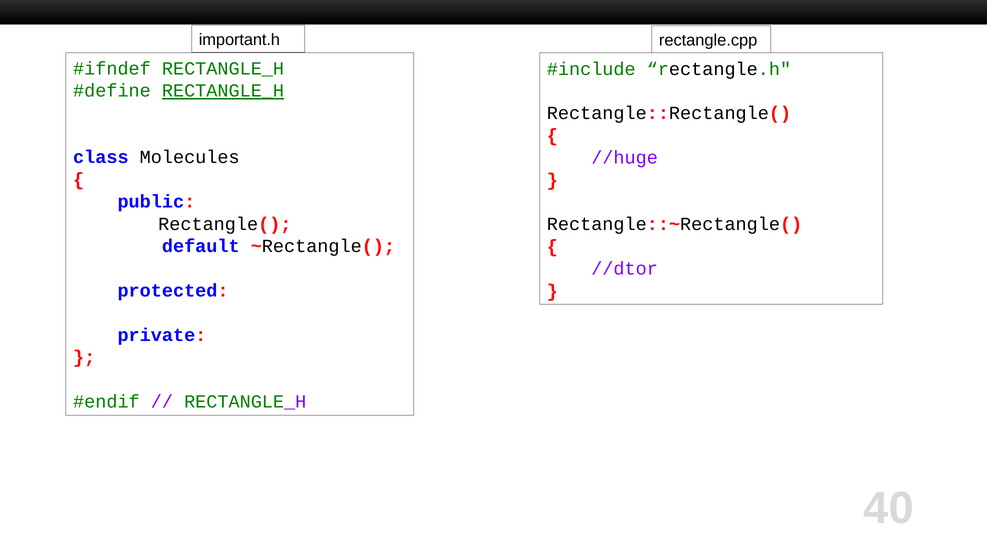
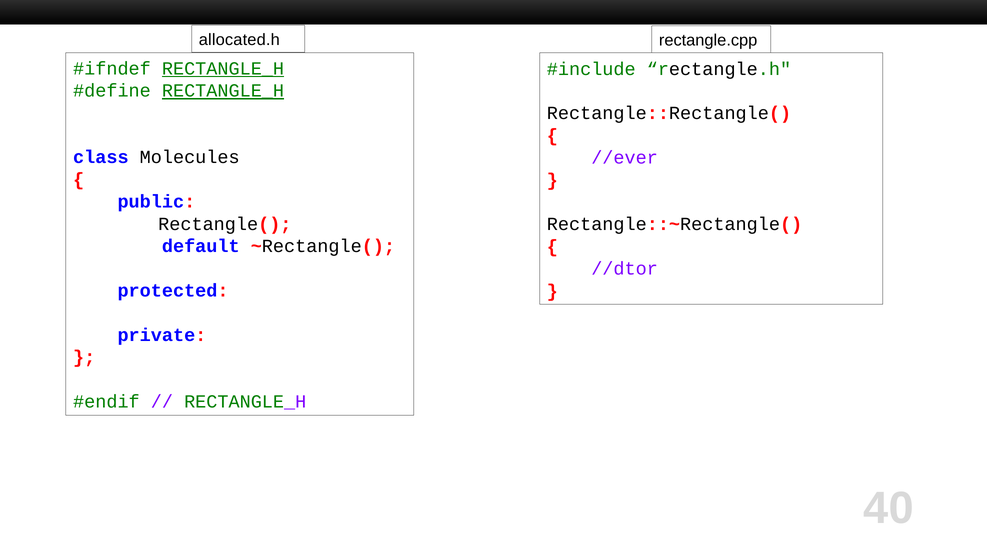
important.h: important.h -> allocated.h
RECTANGLE_H at (223, 69) underline: none -> present
//huge: //huge -> //ever
